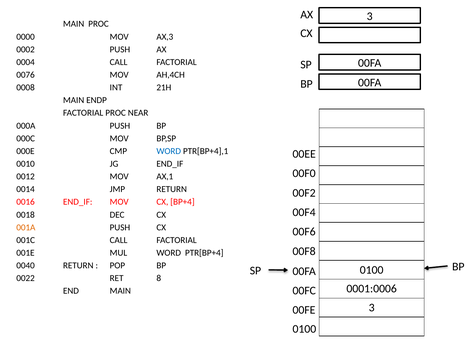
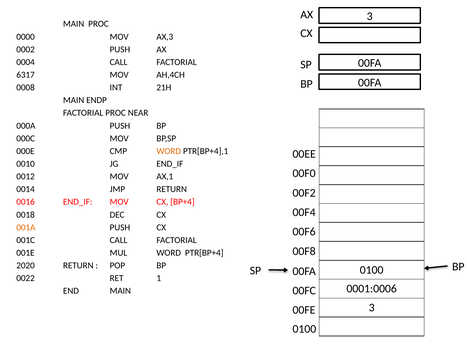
0076: 0076 -> 6317
WORD at (169, 151) colour: blue -> orange
0040: 0040 -> 2020
8: 8 -> 1
